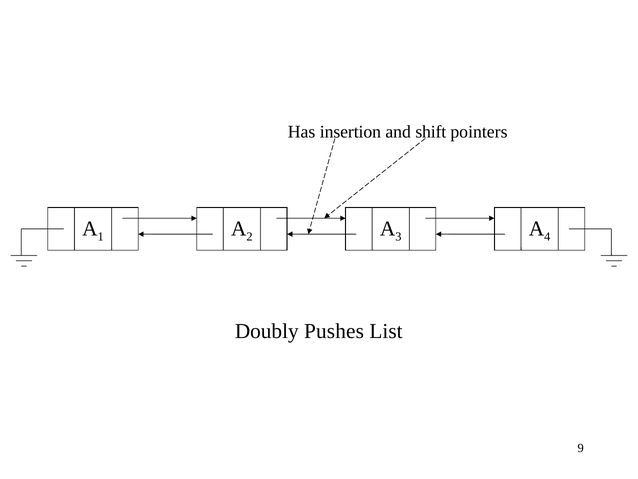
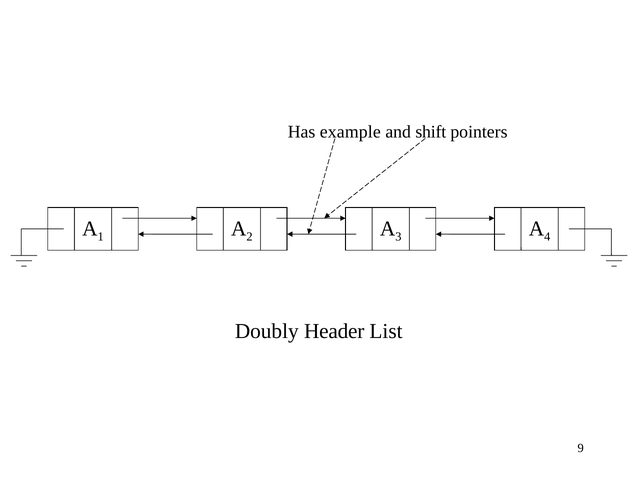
insertion: insertion -> example
Pushes: Pushes -> Header
